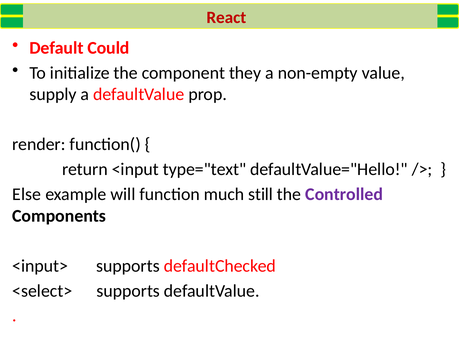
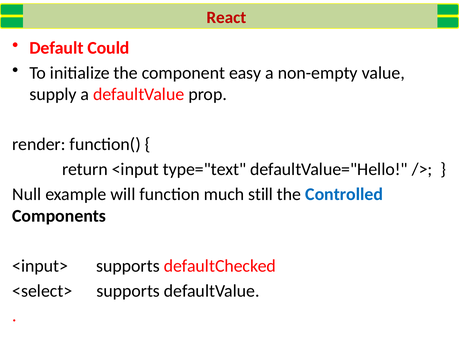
they: they -> easy
Else: Else -> Null
Controlled colour: purple -> blue
